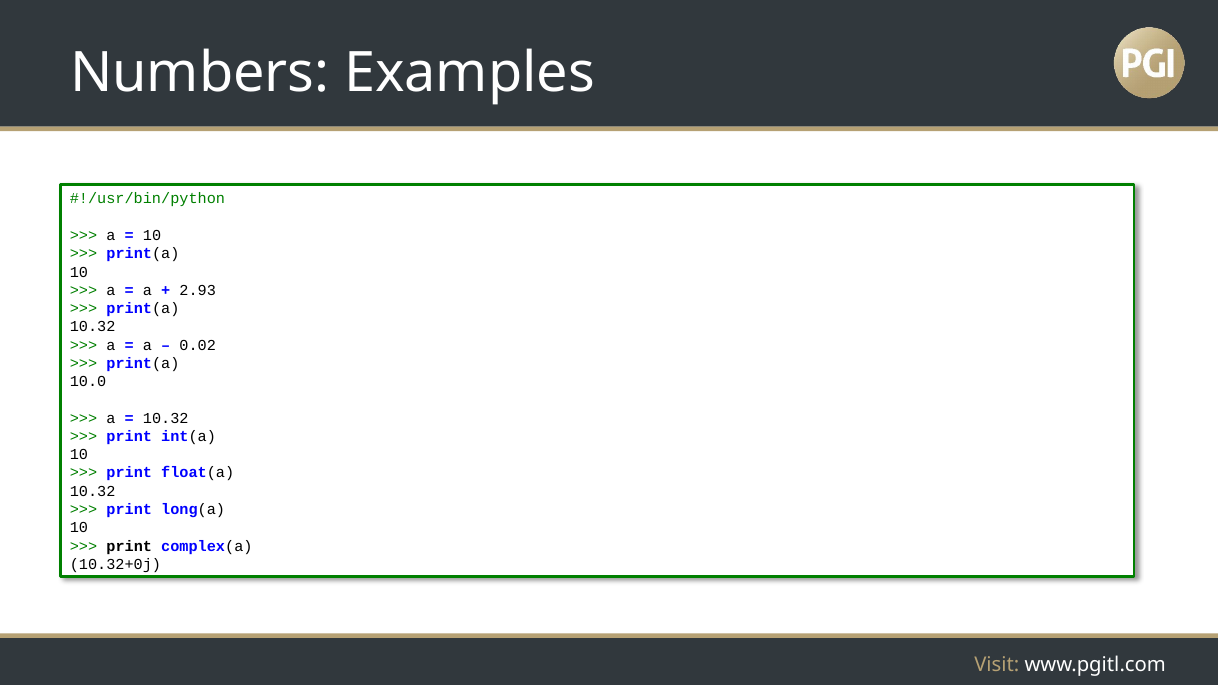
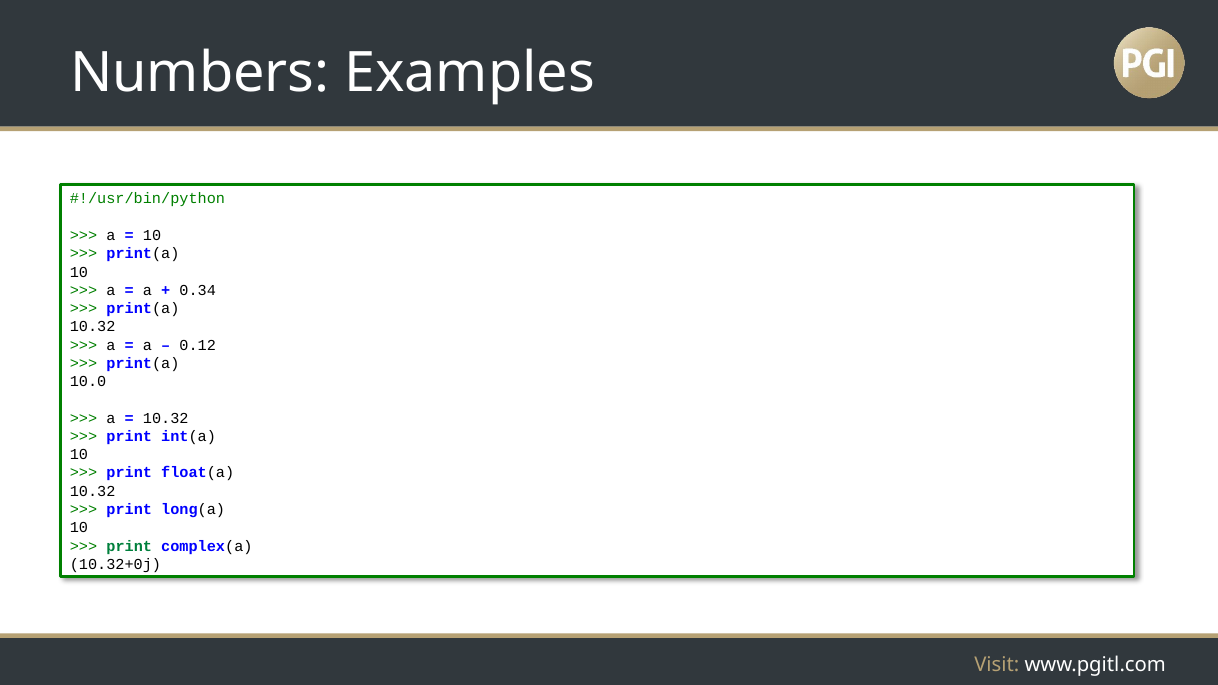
2.93: 2.93 -> 0.34
0.02: 0.02 -> 0.12
print at (129, 546) colour: black -> green
